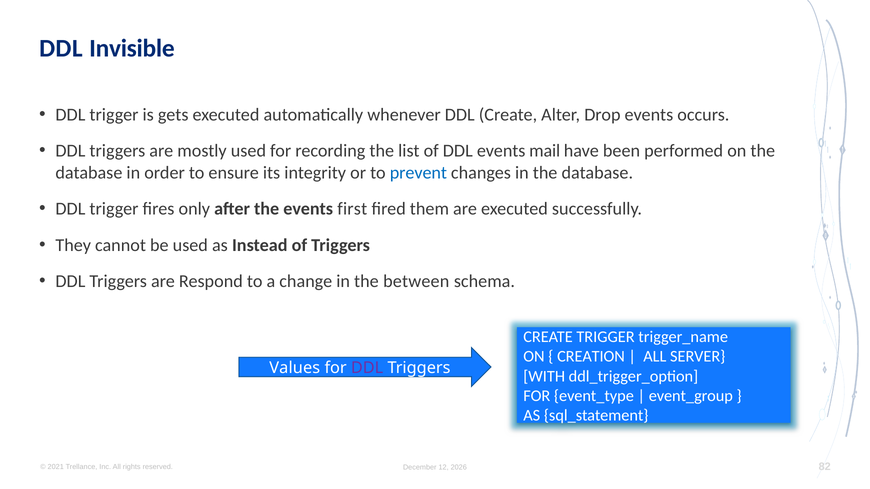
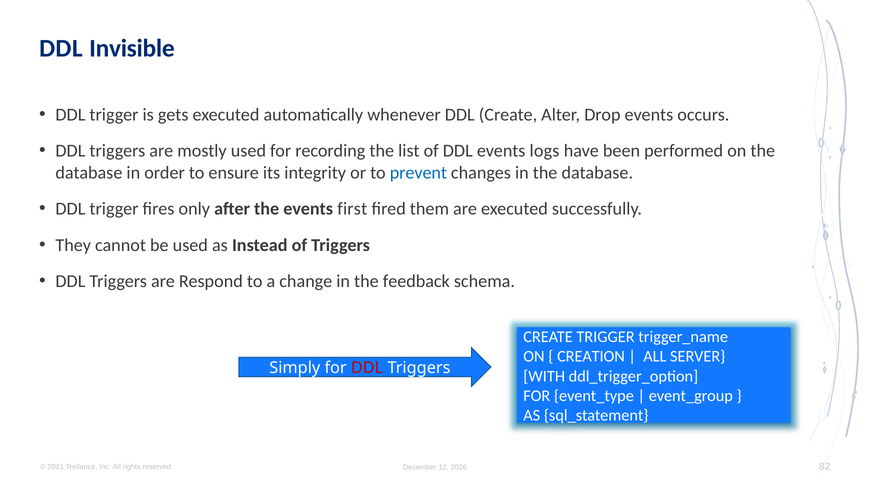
mail: mail -> logs
between: between -> feedback
Values: Values -> Simply
DDL at (367, 368) colour: purple -> red
